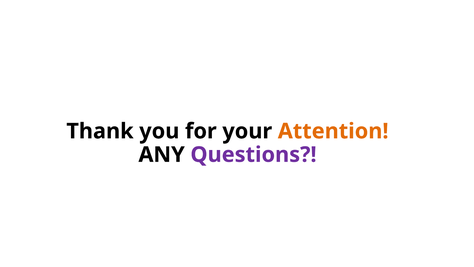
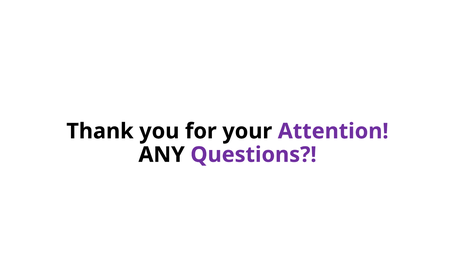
Attention colour: orange -> purple
